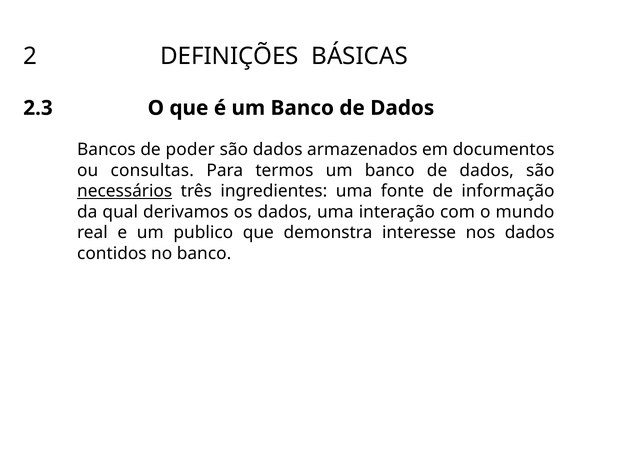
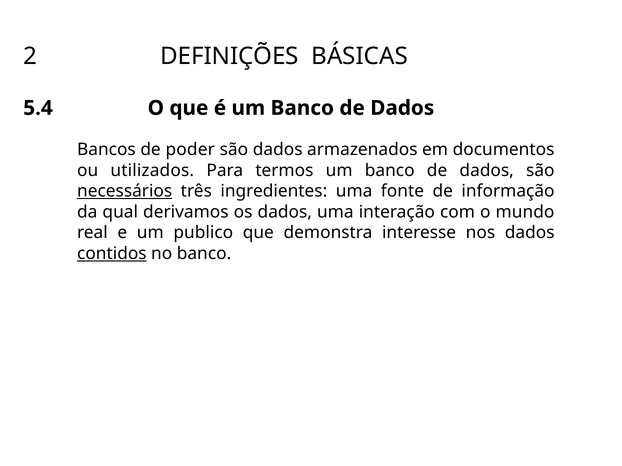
2.3: 2.3 -> 5.4
consultas: consultas -> utilizados
contidos underline: none -> present
